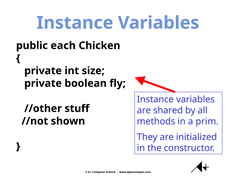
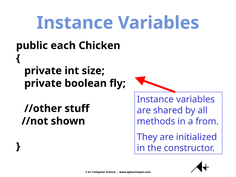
prim: prim -> from
